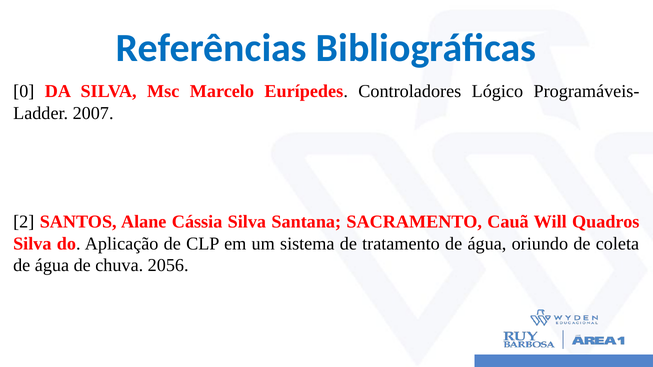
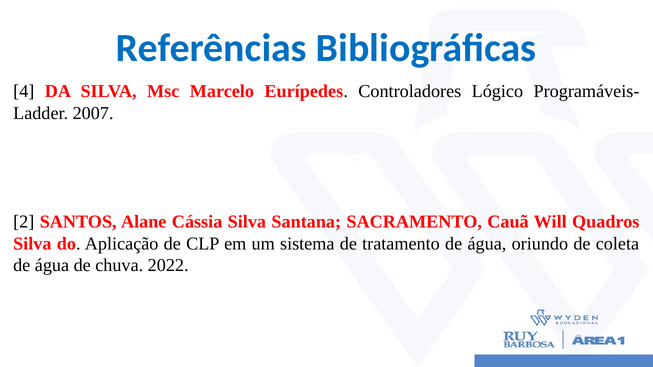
0: 0 -> 4
2056: 2056 -> 2022
